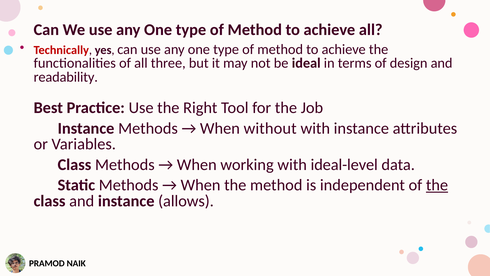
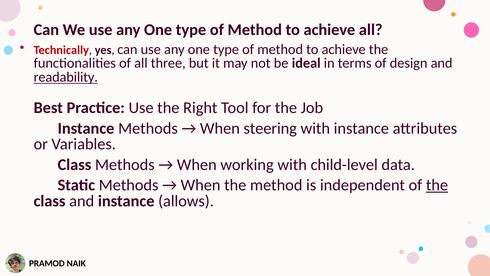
readability underline: none -> present
without: without -> steering
ideal-level: ideal-level -> child-level
